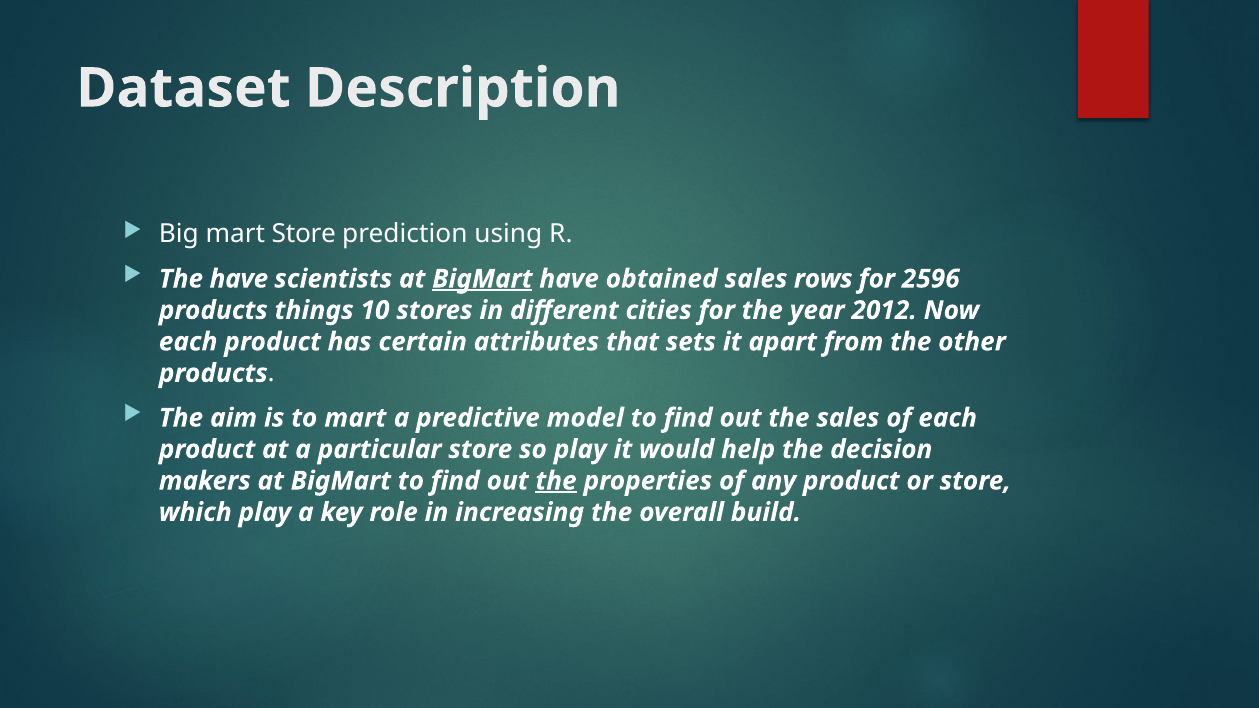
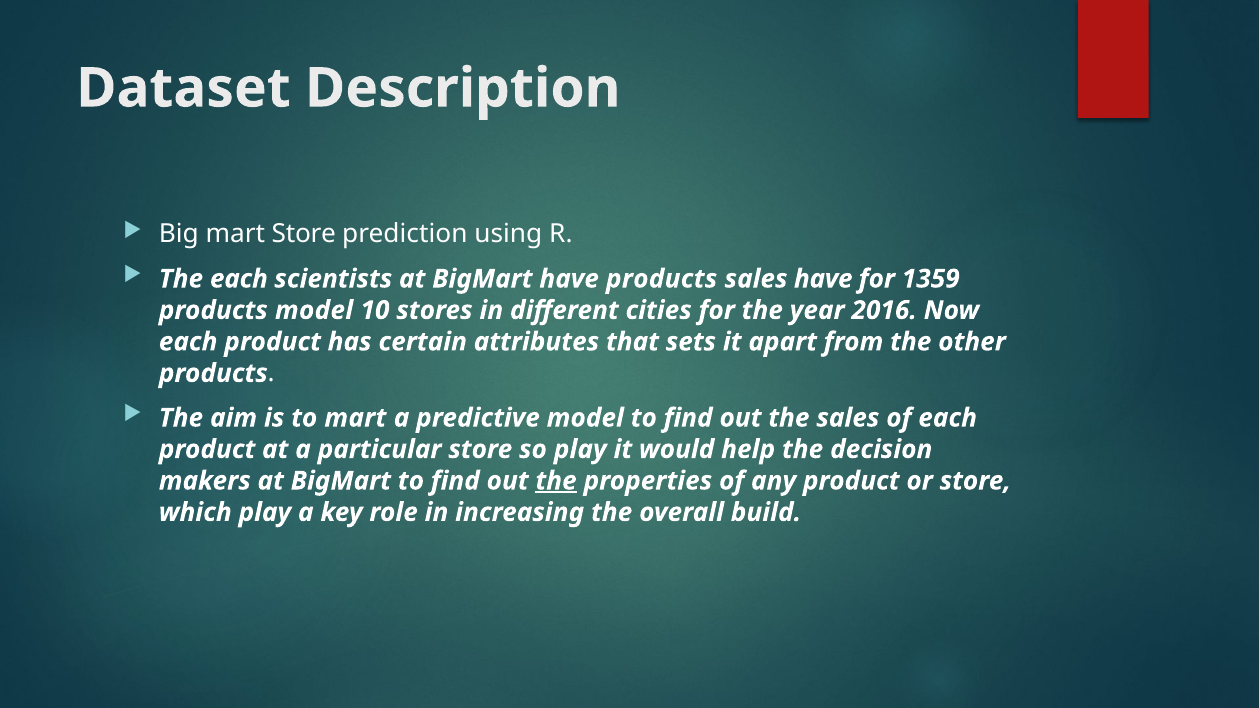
The have: have -> each
BigMart at (482, 279) underline: present -> none
have obtained: obtained -> products
sales rows: rows -> have
2596: 2596 -> 1359
products things: things -> model
2012: 2012 -> 2016
